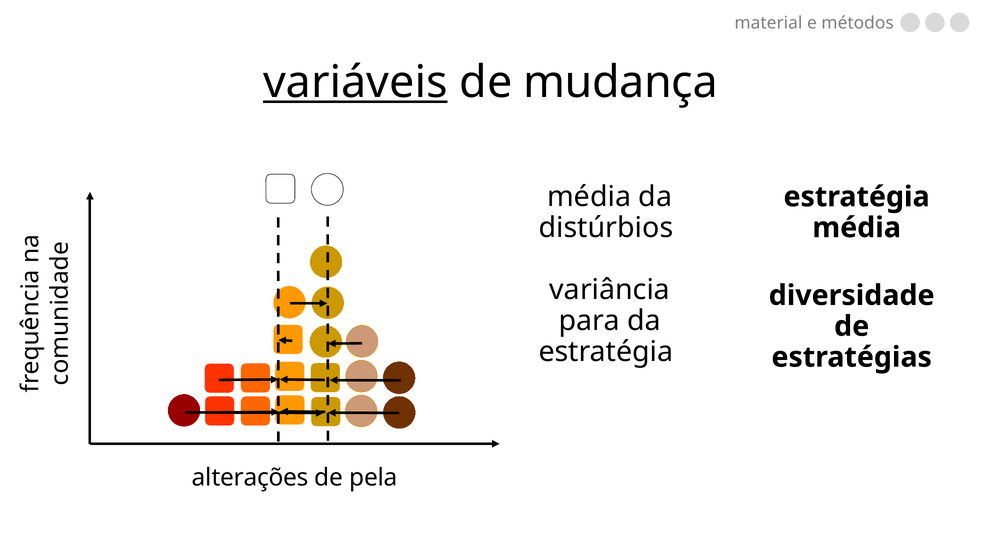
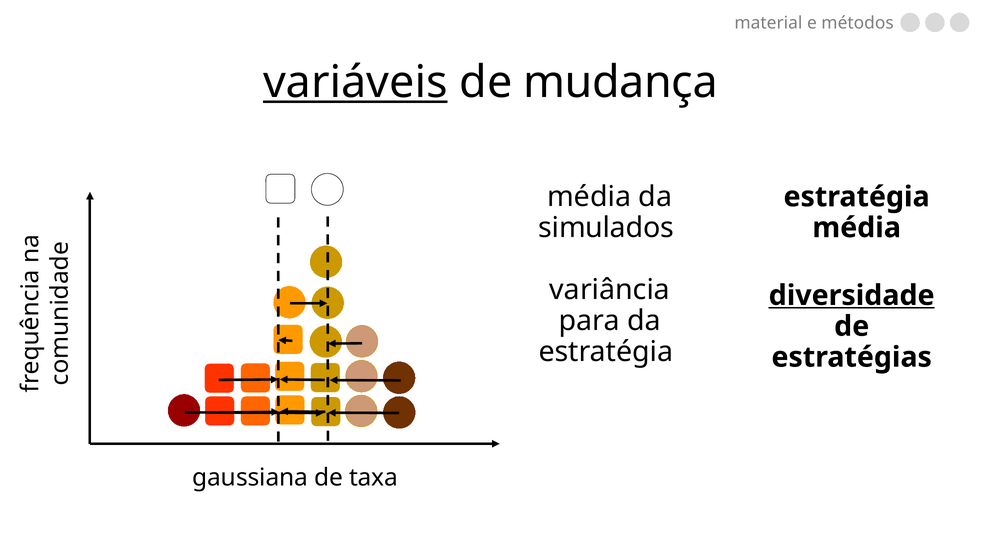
distúrbios: distúrbios -> simulados
diversidade underline: none -> present
alterações: alterações -> gaussiana
pela: pela -> taxa
